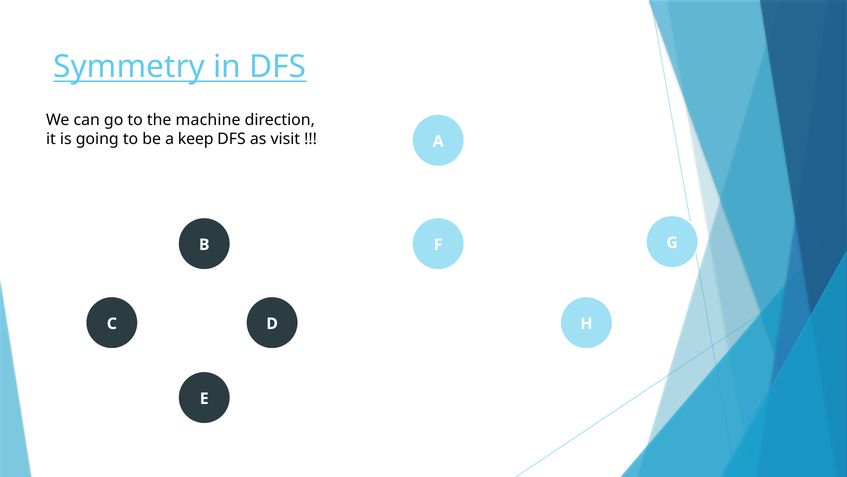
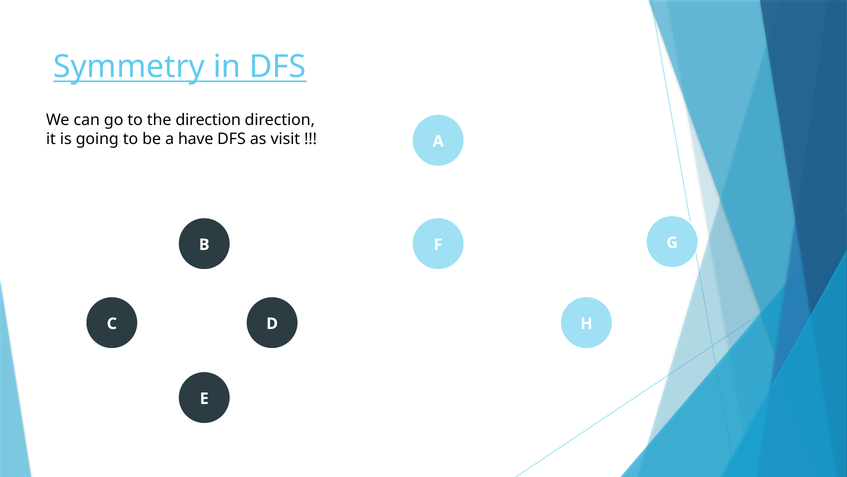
the machine: machine -> direction
keep: keep -> have
